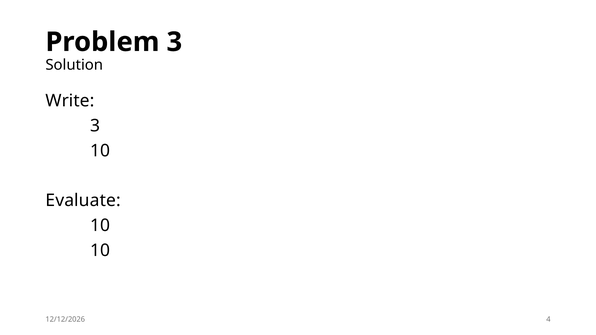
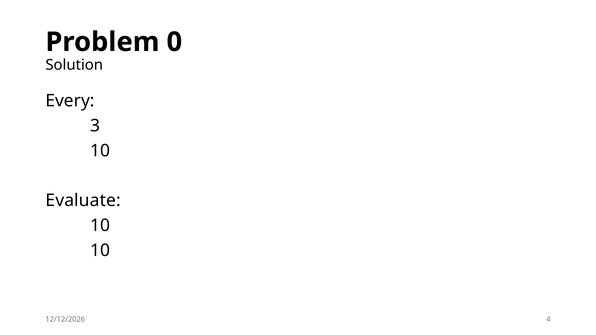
Problem 3: 3 -> 0
Write: Write -> Every
